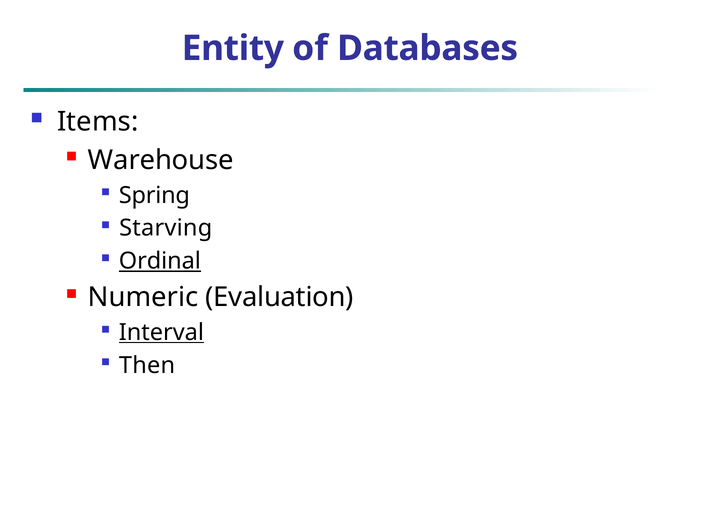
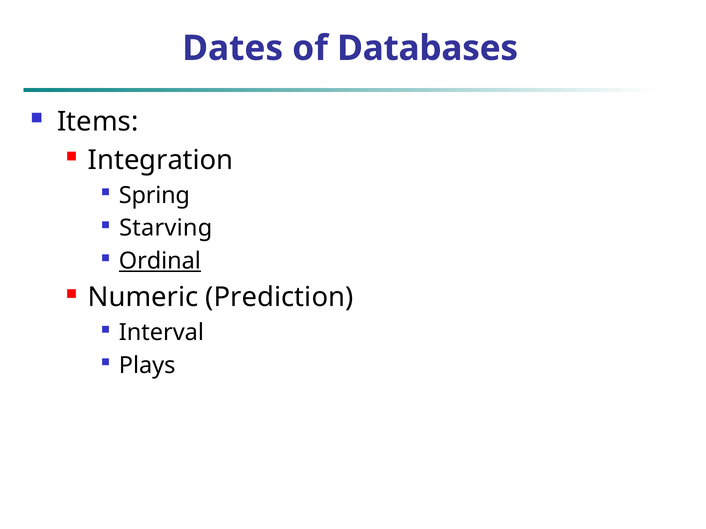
Entity: Entity -> Dates
Warehouse: Warehouse -> Integration
Evaluation: Evaluation -> Prediction
Interval underline: present -> none
Then: Then -> Plays
